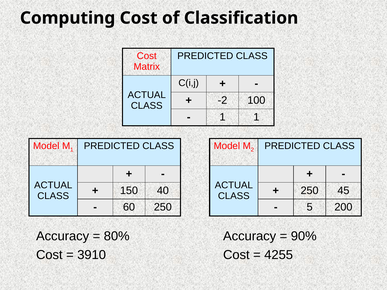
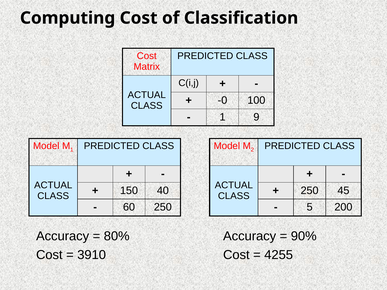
-2: -2 -> -0
1 1: 1 -> 9
